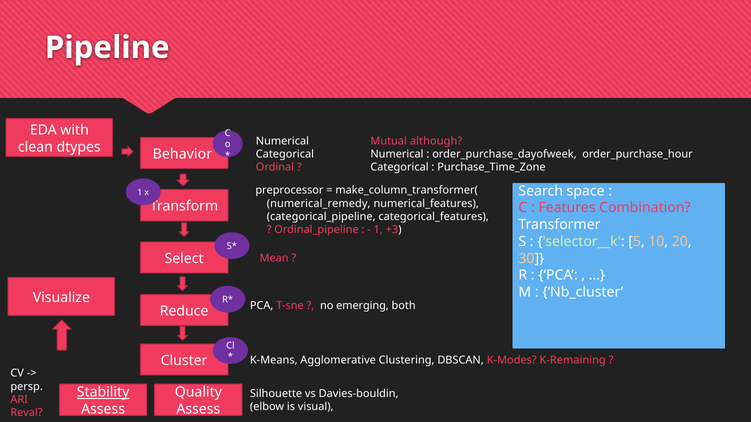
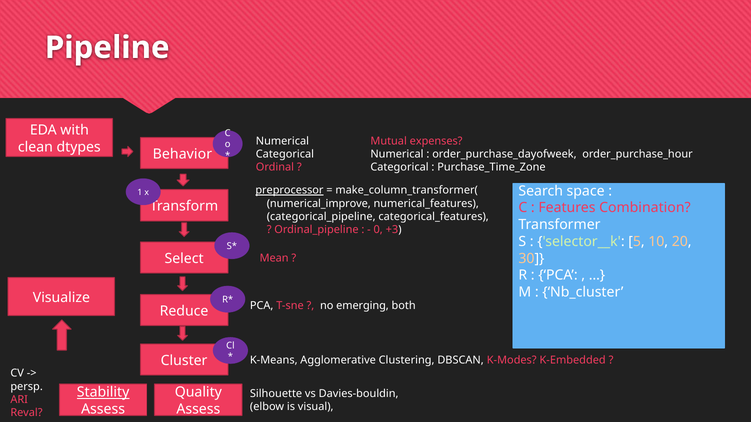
although: although -> expenses
preprocessor underline: none -> present
numerical_remedy: numerical_remedy -> numerical_improve
1 at (378, 230): 1 -> 0
K-Remaining: K-Remaining -> K-Embedded
